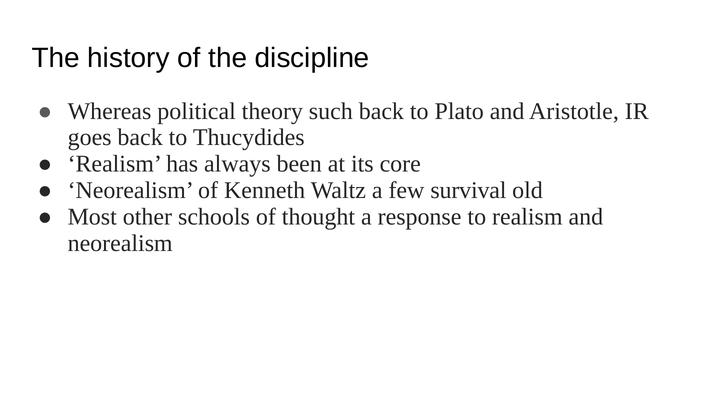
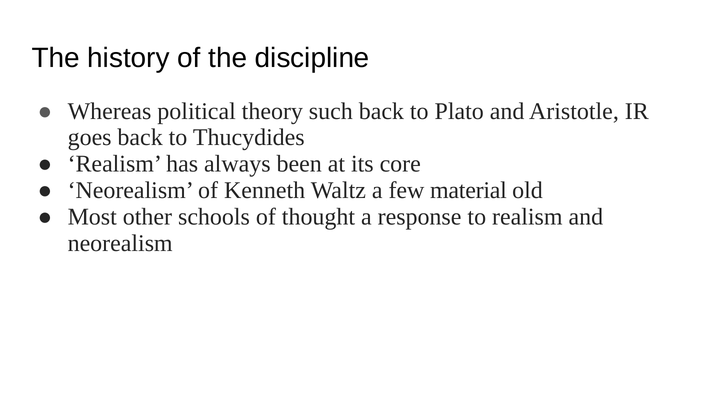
survival: survival -> material
